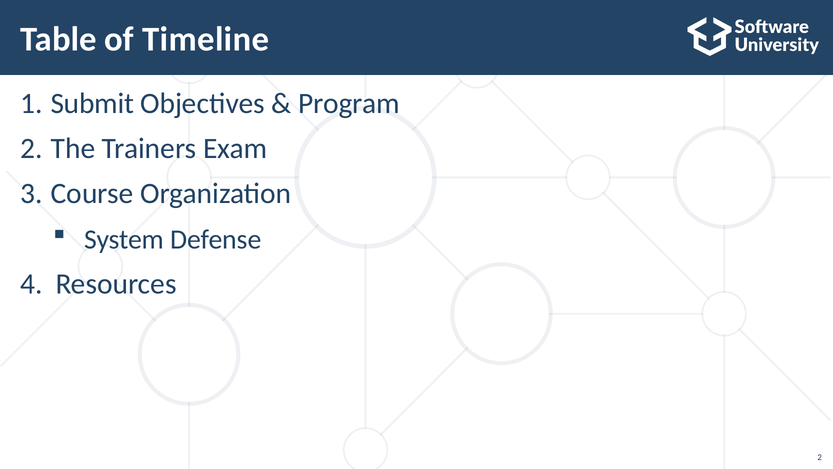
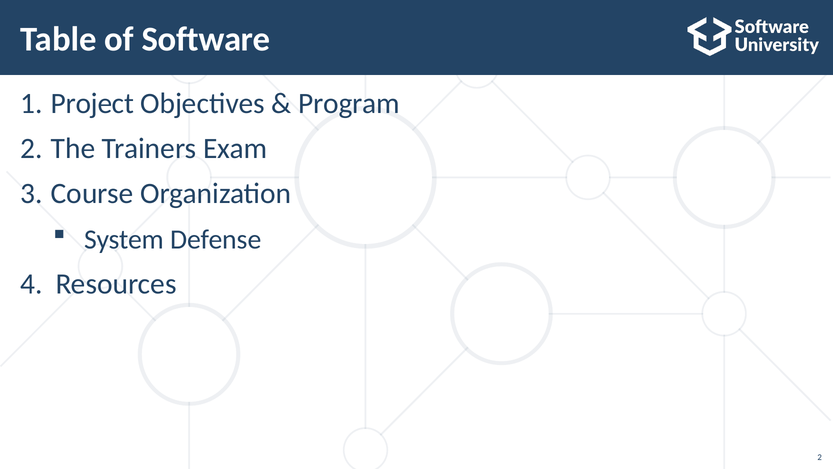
Timeline: Timeline -> Software
Submit: Submit -> Project
